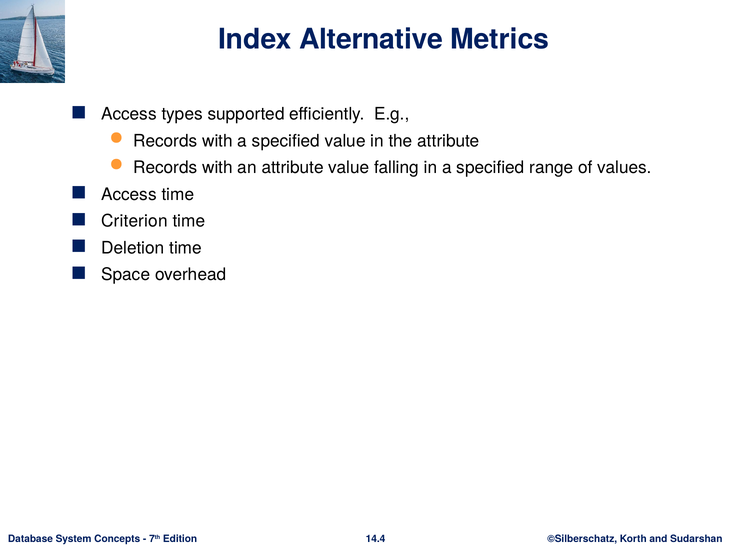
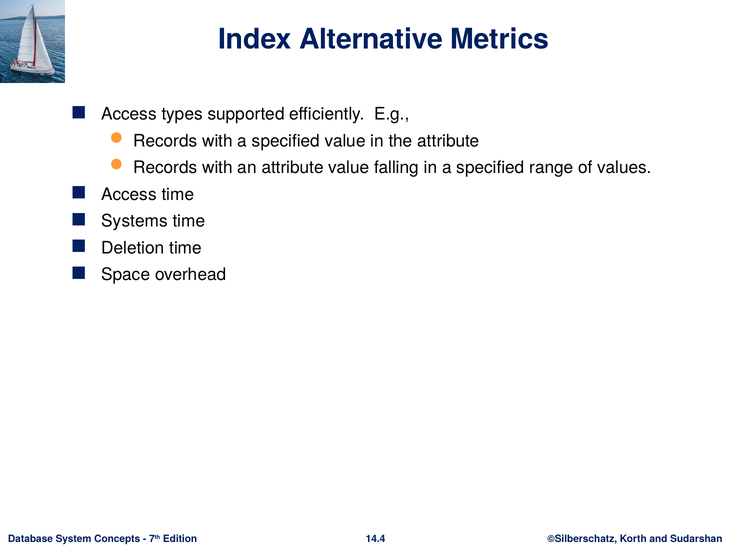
Criterion: Criterion -> Systems
